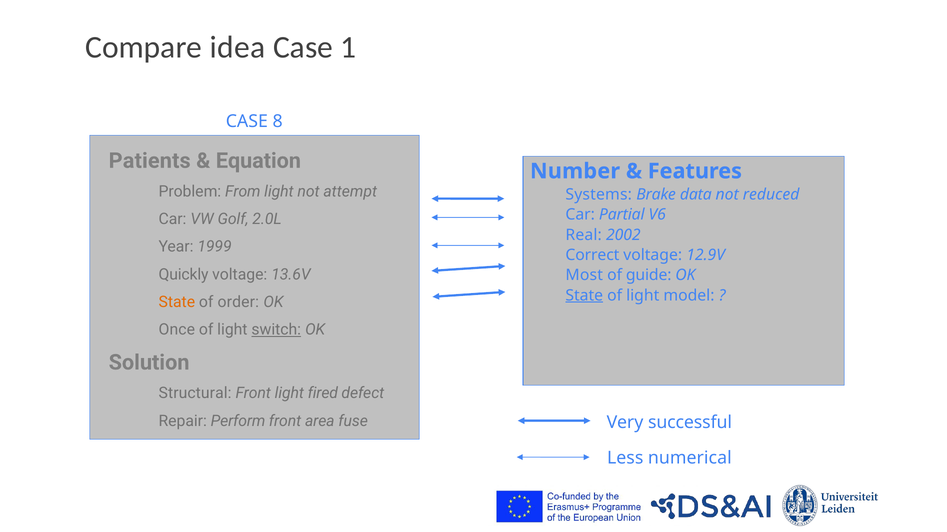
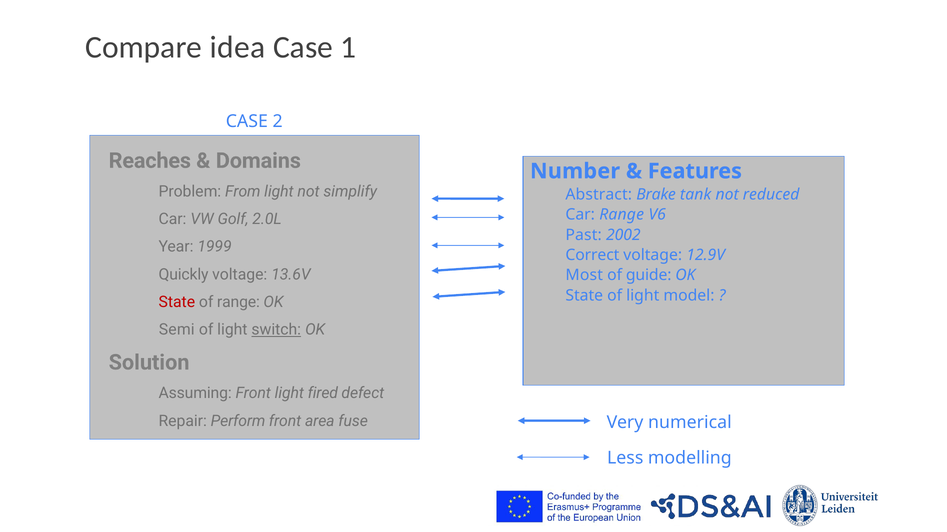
8: 8 -> 2
Patients: Patients -> Reaches
Equation: Equation -> Domains
attempt: attempt -> simplify
Systems: Systems -> Abstract
data: data -> tank
Car Partial: Partial -> Range
Real: Real -> Past
State at (584, 296) underline: present -> none
State at (177, 302) colour: orange -> red
of order: order -> range
Once: Once -> Semi
Structural: Structural -> Assuming
successful: successful -> numerical
numerical: numerical -> modelling
